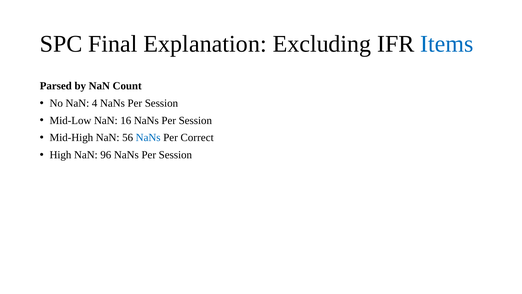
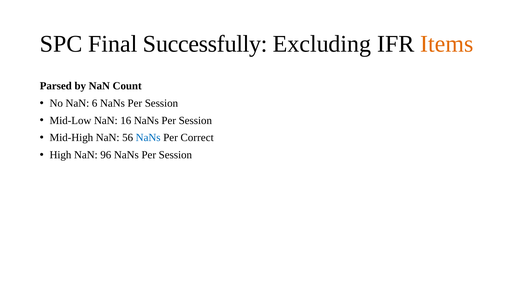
Explanation: Explanation -> Successfully
Items colour: blue -> orange
4: 4 -> 6
